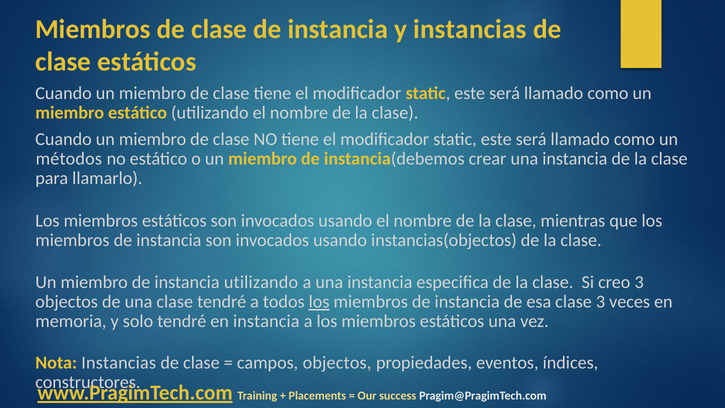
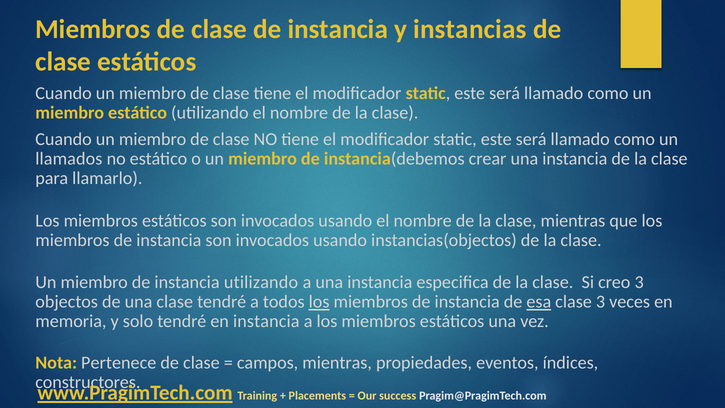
métodos: métodos -> llamados
esa underline: none -> present
Nota Instancias: Instancias -> Pertenece
campos objectos: objectos -> mientras
